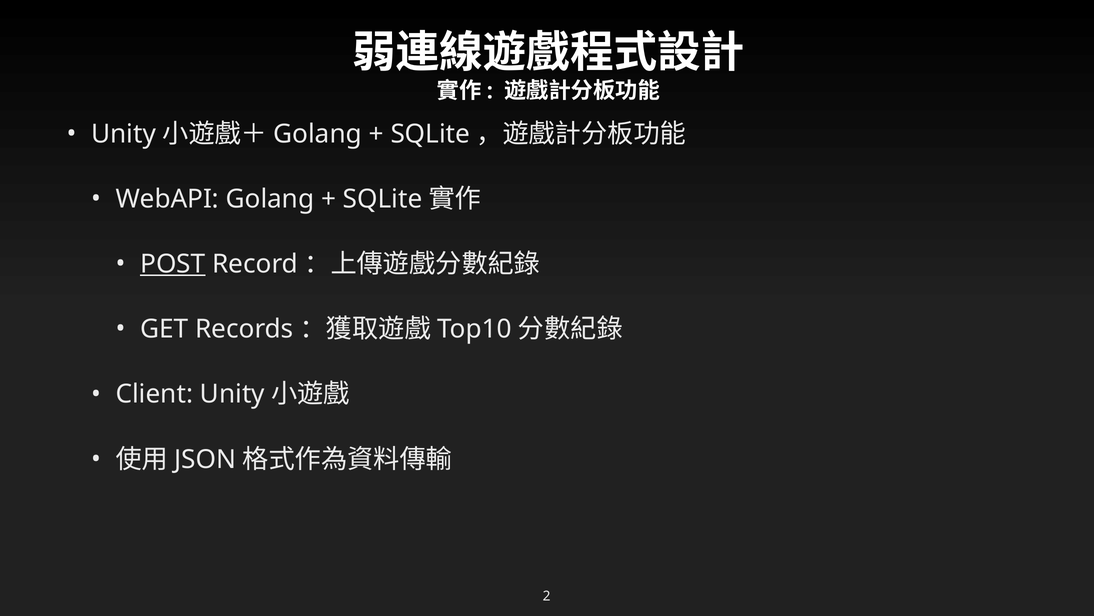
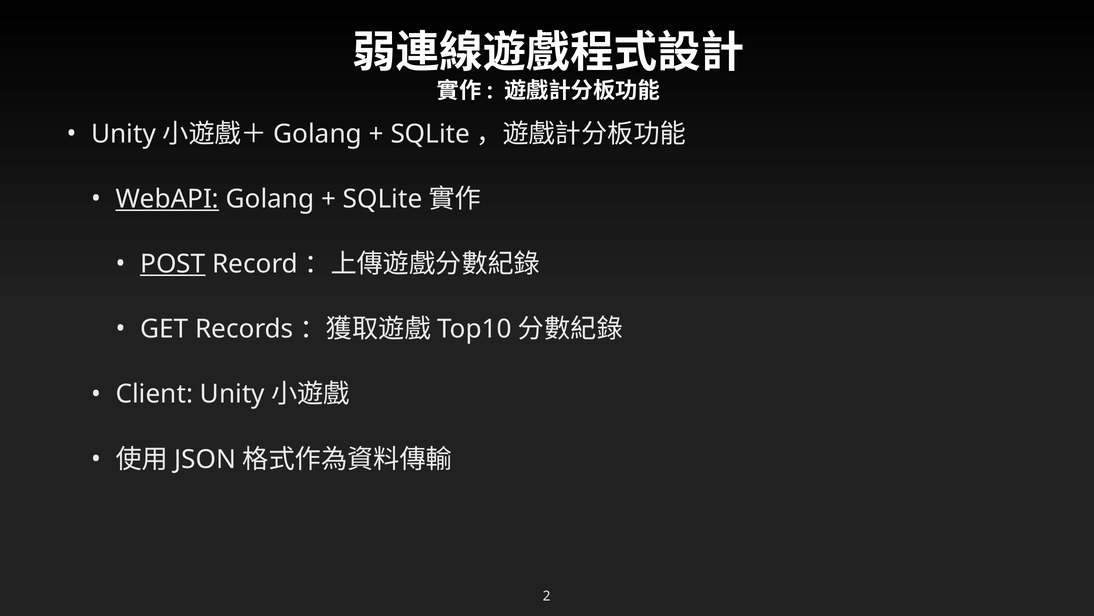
WebAPI underline: none -> present
